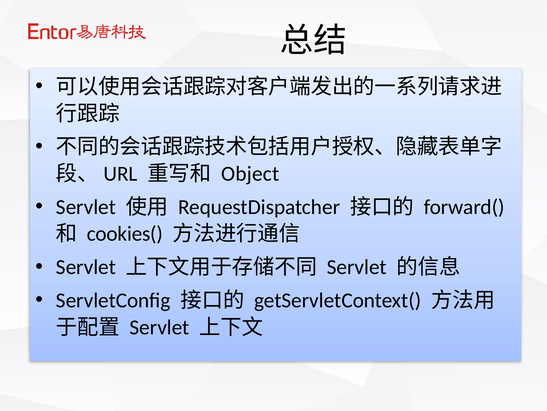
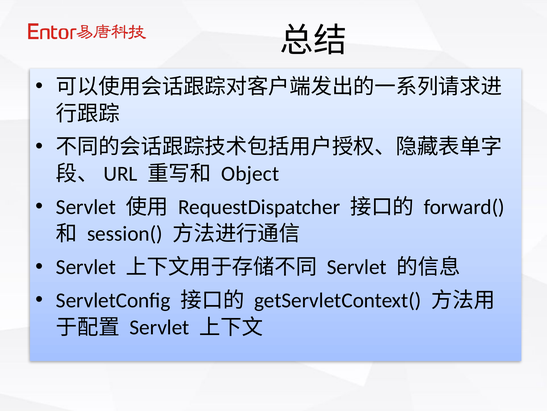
cookies(: cookies( -> session(
